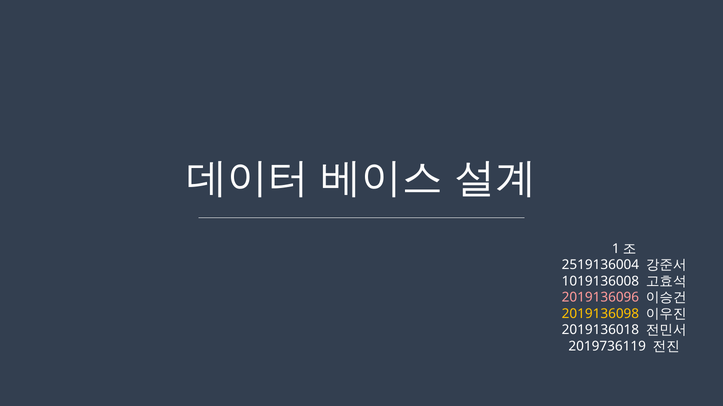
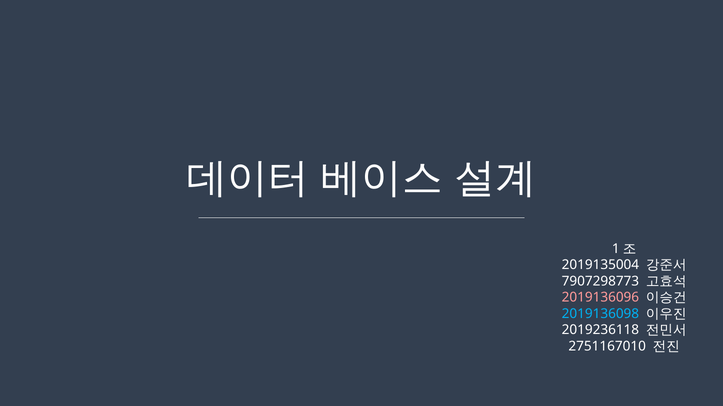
2519136004: 2519136004 -> 2019135004
1019136008: 1019136008 -> 7907298773
2019136098 colour: yellow -> light blue
2019136018: 2019136018 -> 2019236118
2019736119: 2019736119 -> 2751167010
